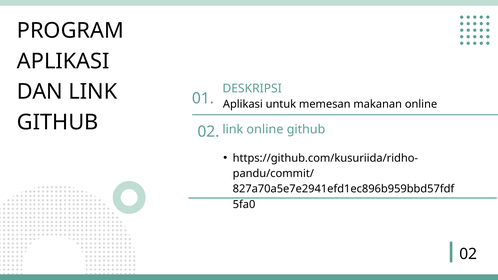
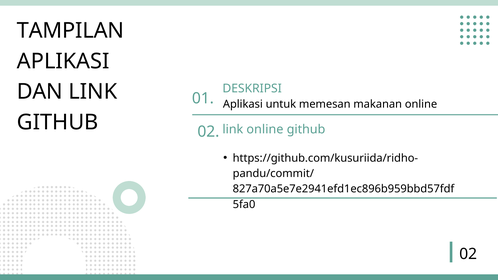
PROGRAM: PROGRAM -> TAMPILAN
